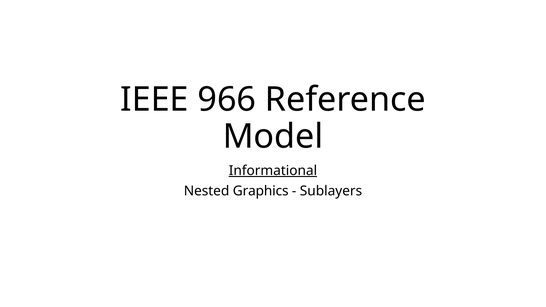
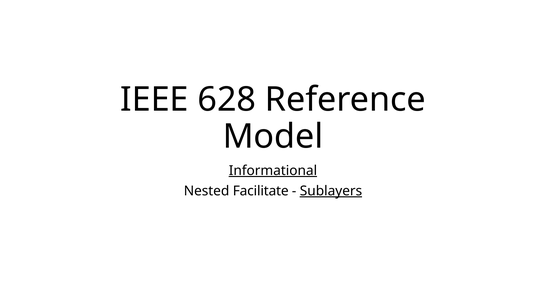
966: 966 -> 628
Graphics: Graphics -> Facilitate
Sublayers underline: none -> present
